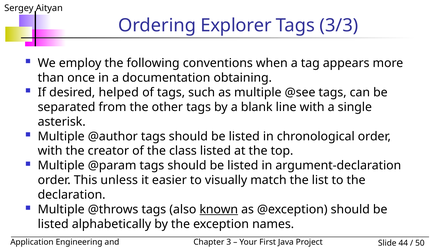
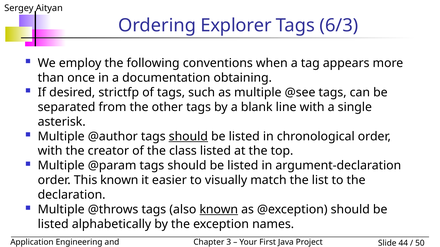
3/3: 3/3 -> 6/3
helped: helped -> strictfp
should at (188, 137) underline: none -> present
This unless: unless -> known
